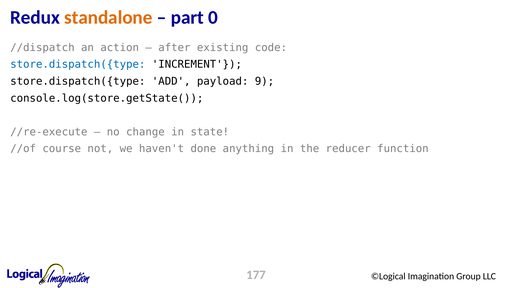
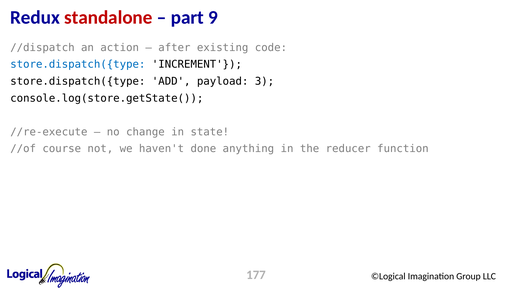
standalone colour: orange -> red
0: 0 -> 9
9: 9 -> 3
